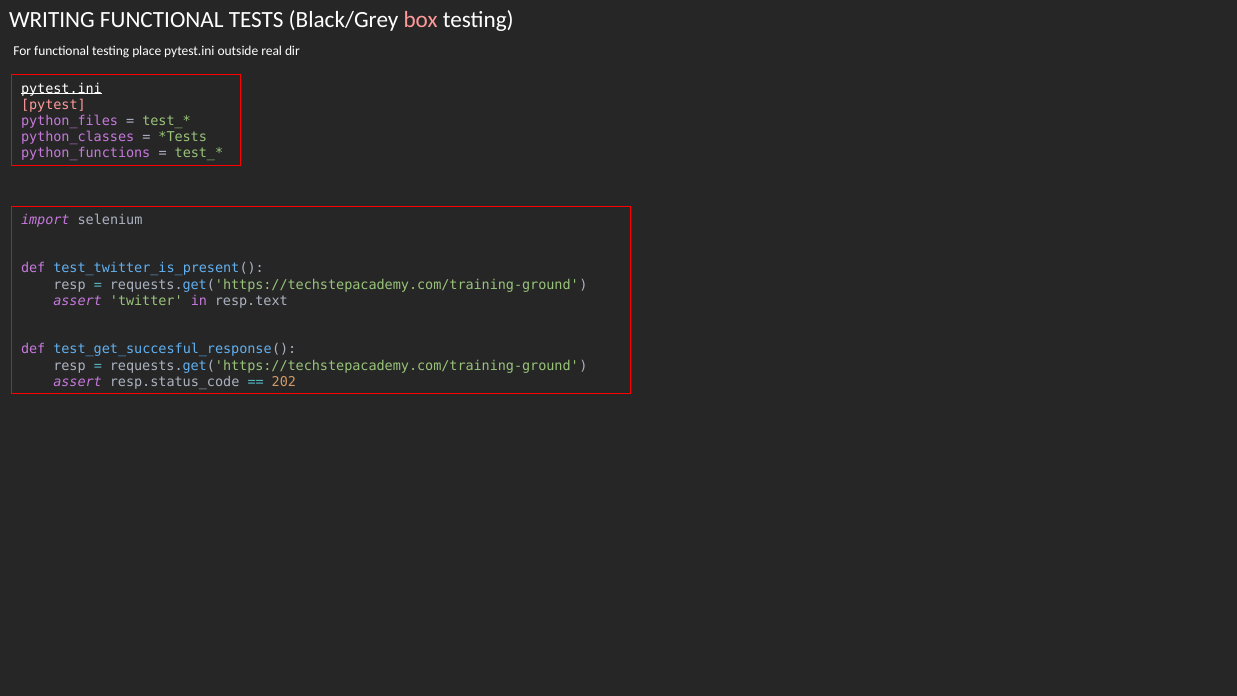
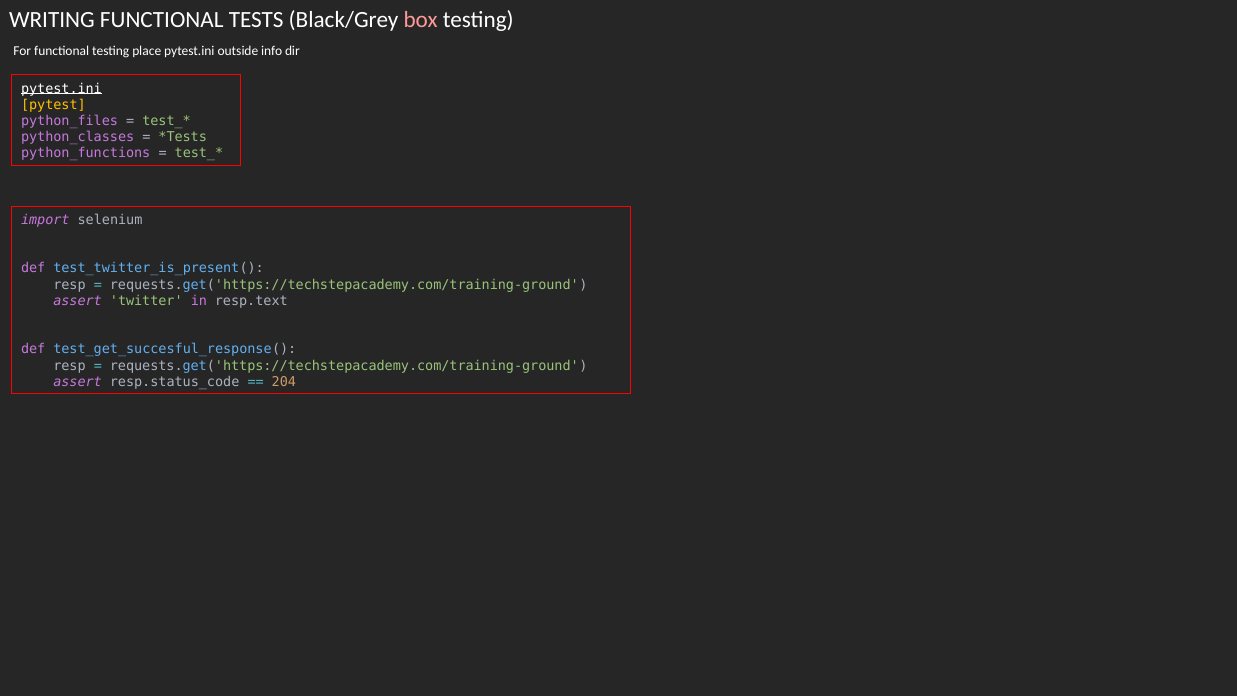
real: real -> info
pytest colour: pink -> yellow
202: 202 -> 204
